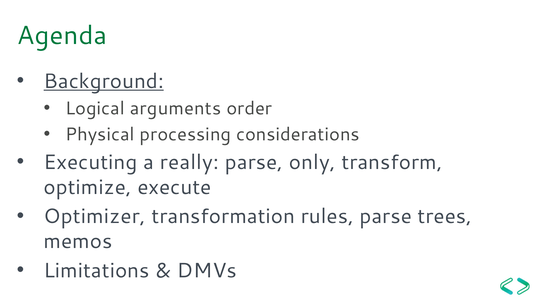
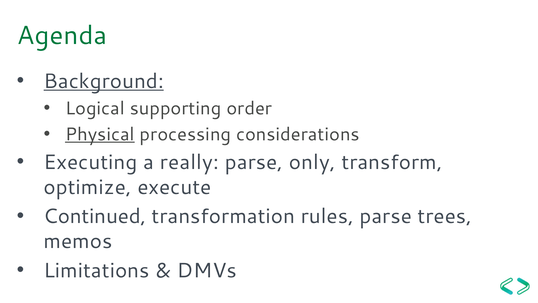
arguments: arguments -> supporting
Physical underline: none -> present
Optimizer: Optimizer -> Continued
